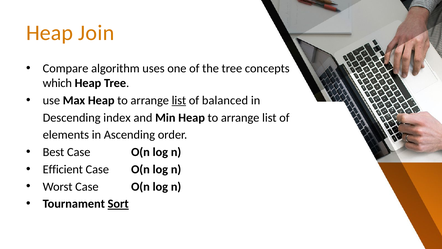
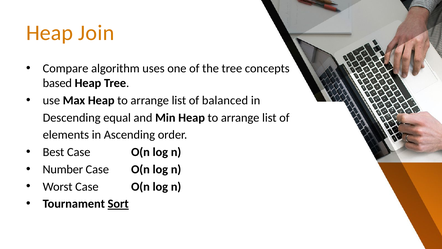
which: which -> based
list at (179, 100) underline: present -> none
index: index -> equal
Efficient: Efficient -> Number
